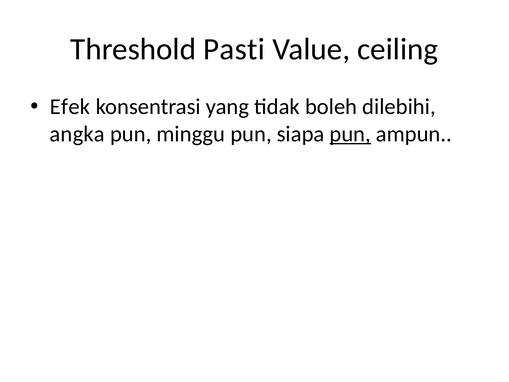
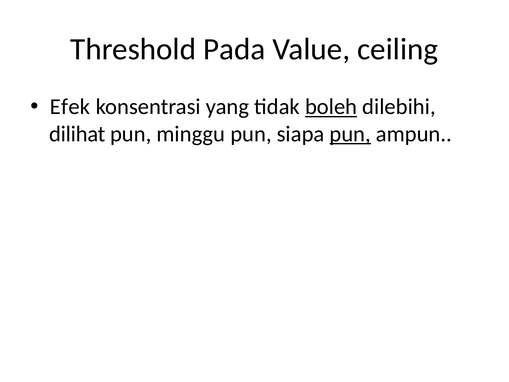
Pasti: Pasti -> Pada
boleh underline: none -> present
angka: angka -> dilihat
